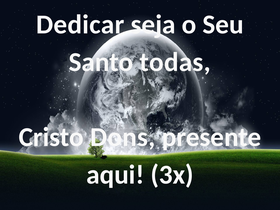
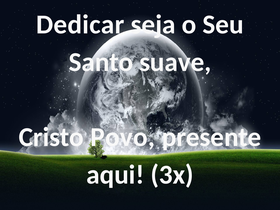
todas: todas -> suave
Dons: Dons -> Povo
